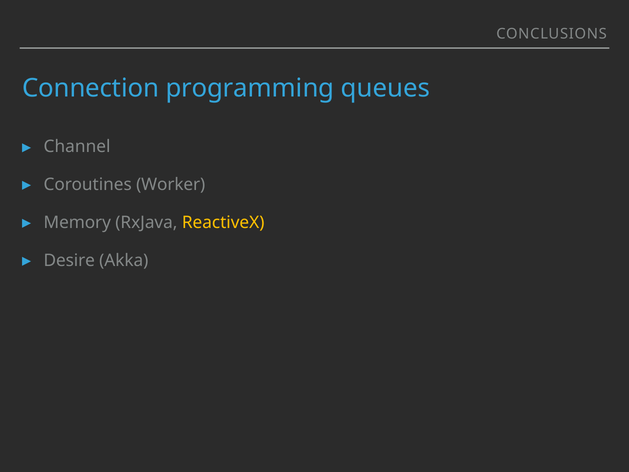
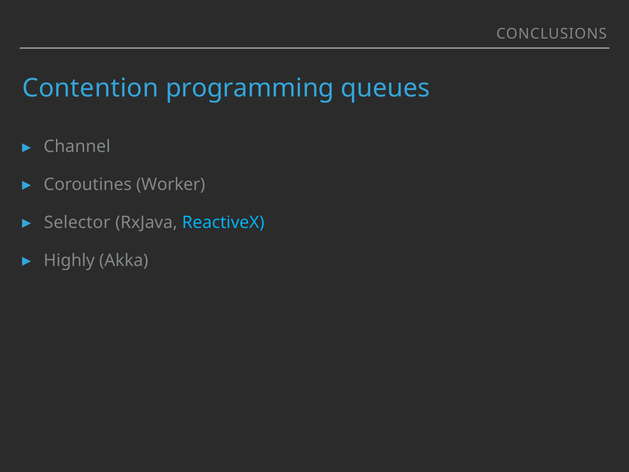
Connection: Connection -> Contention
Memory: Memory -> Selector
ReactiveX colour: yellow -> light blue
Desire: Desire -> Highly
